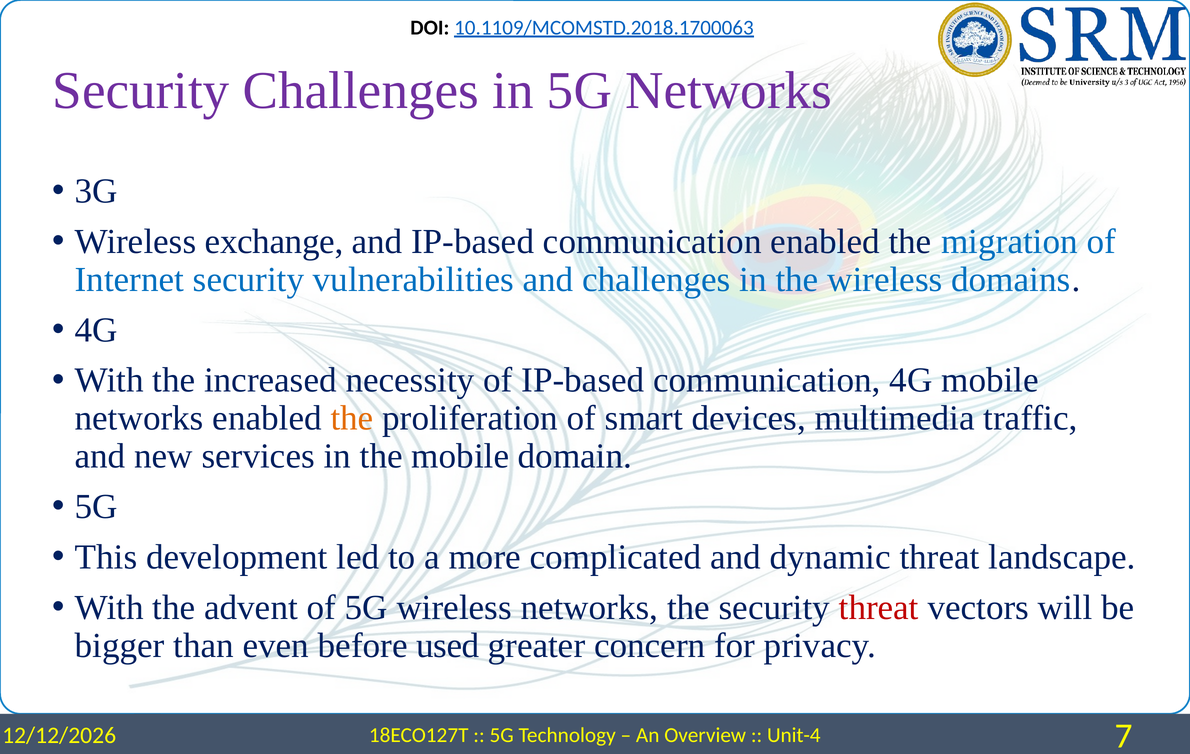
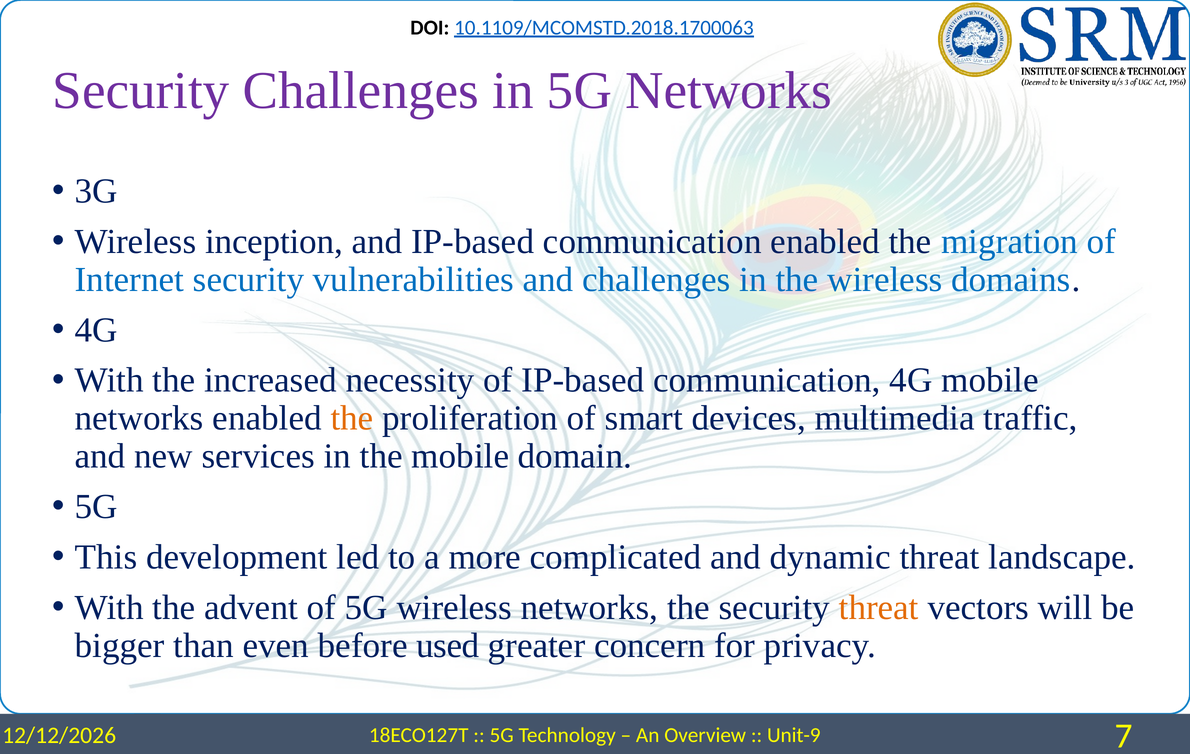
exchange: exchange -> inception
threat at (879, 608) colour: red -> orange
Unit-4: Unit-4 -> Unit-9
